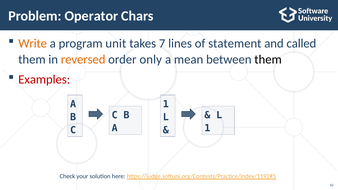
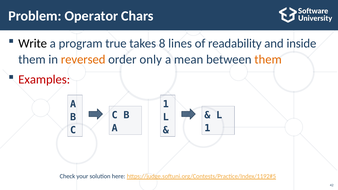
Write colour: orange -> black
unit: unit -> true
7: 7 -> 8
statement: statement -> readability
called: called -> inside
them at (268, 59) colour: black -> orange
